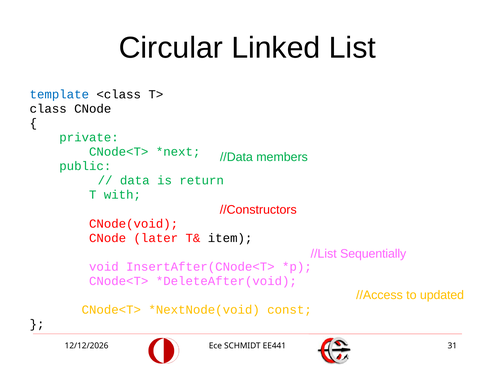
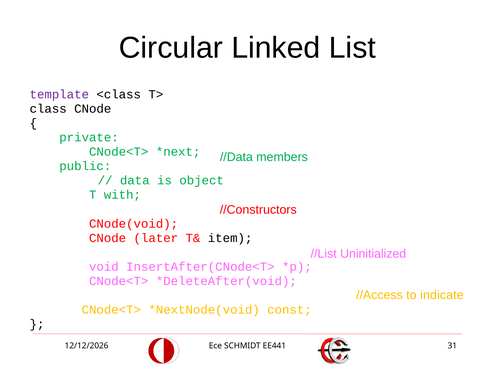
template colour: blue -> purple
return: return -> object
Sequentially: Sequentially -> Uninitialized
updated: updated -> indicate
